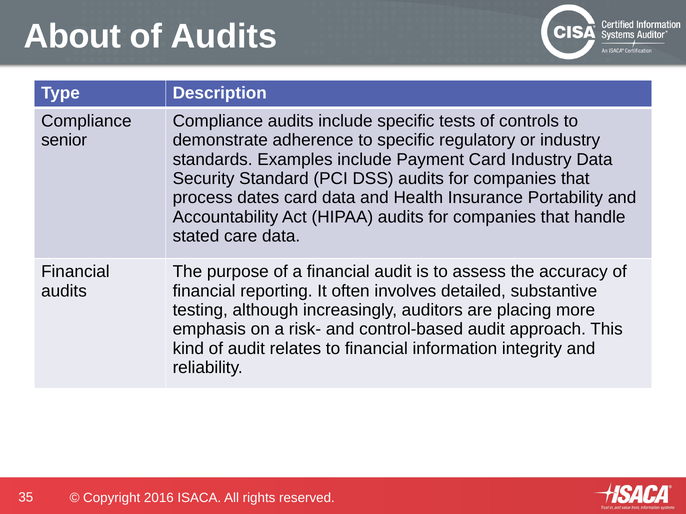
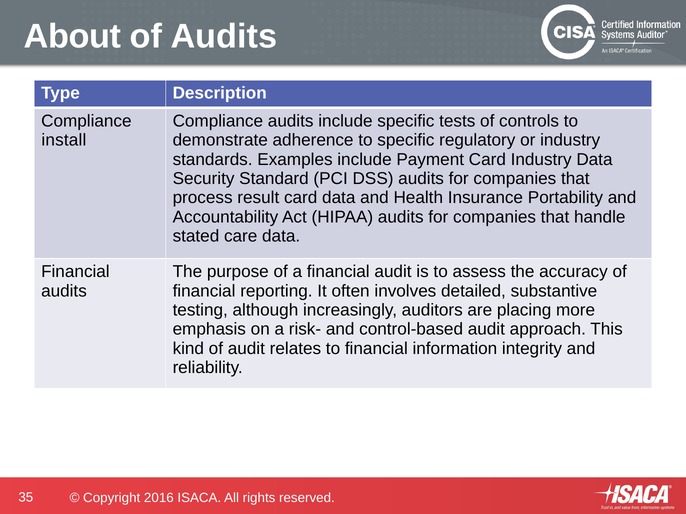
senior: senior -> install
dates: dates -> result
